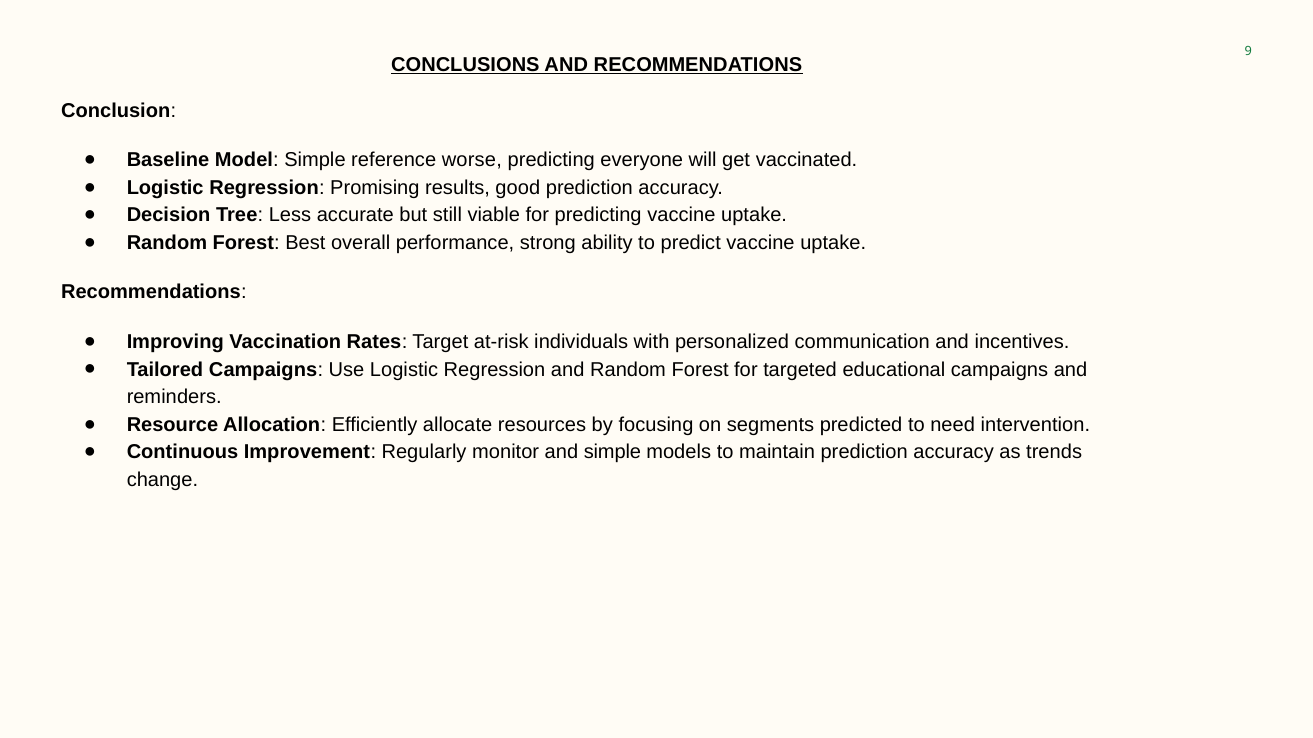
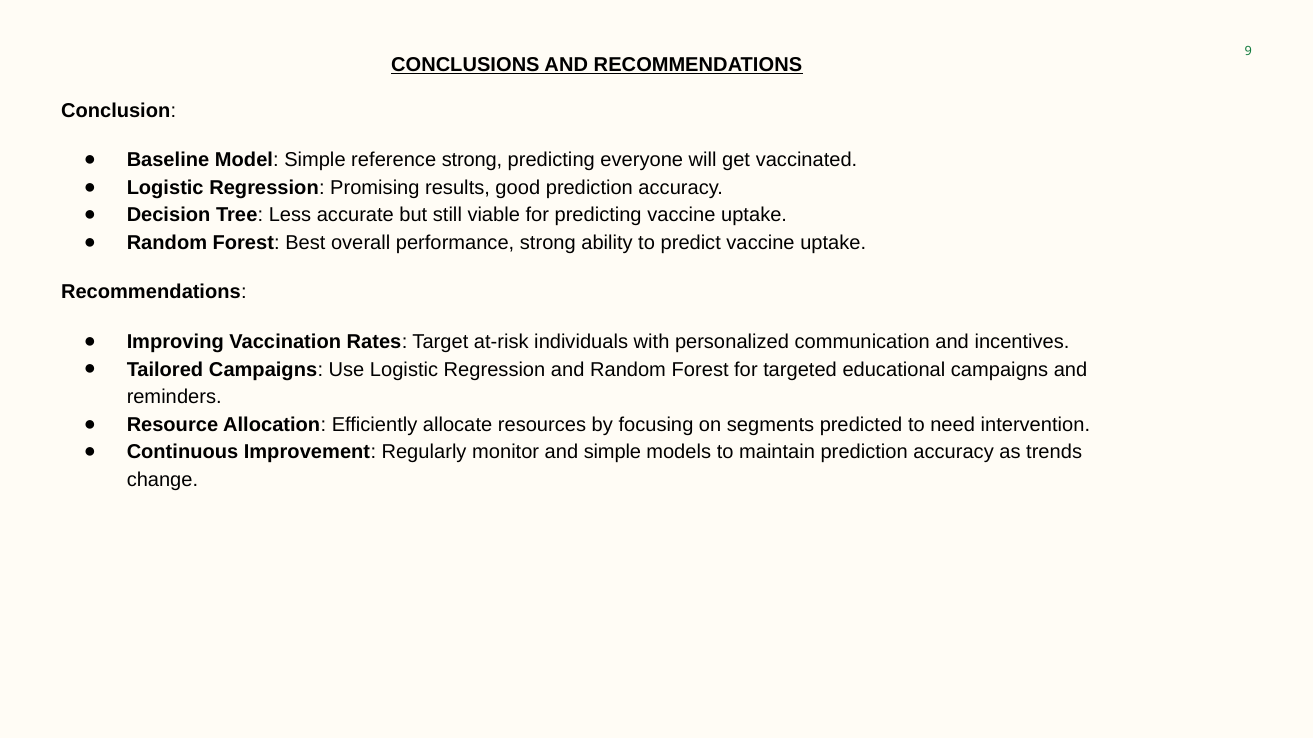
reference worse: worse -> strong
